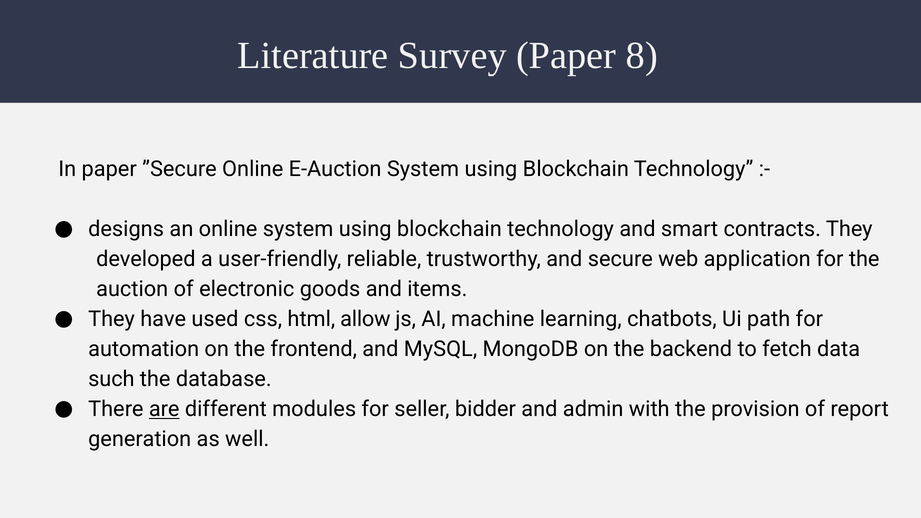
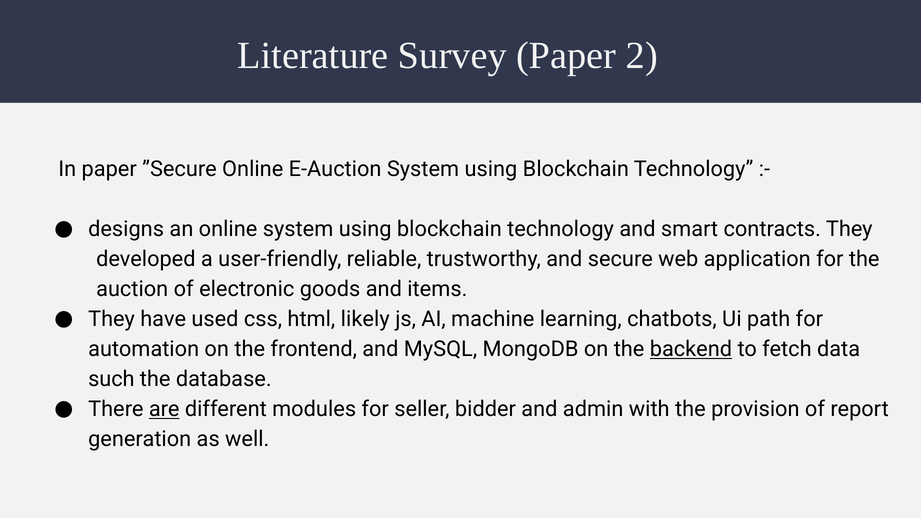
8: 8 -> 2
allow: allow -> likely
backend underline: none -> present
